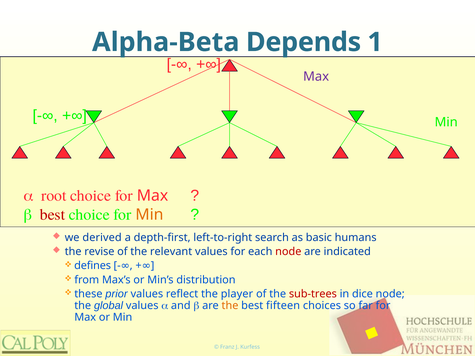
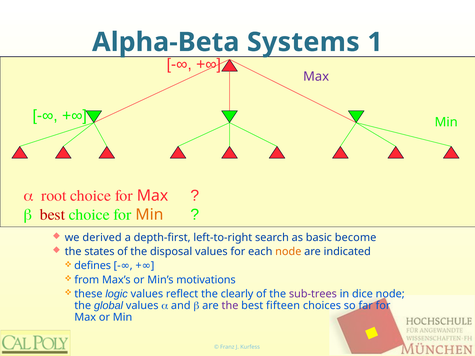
Depends: Depends -> Systems
humans: humans -> become
revise: revise -> states
relevant: relevant -> disposal
node at (288, 252) colour: red -> orange
distribution: distribution -> motivations
prior: prior -> logic
player: player -> clearly
sub-trees colour: red -> purple
the at (230, 306) colour: orange -> purple
